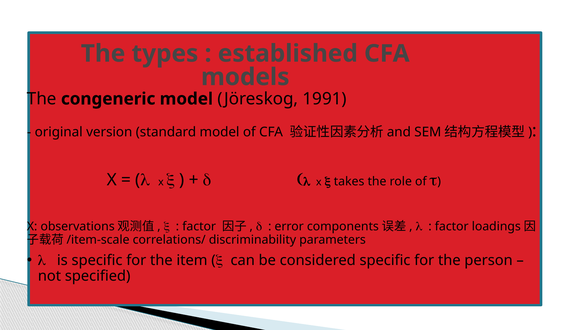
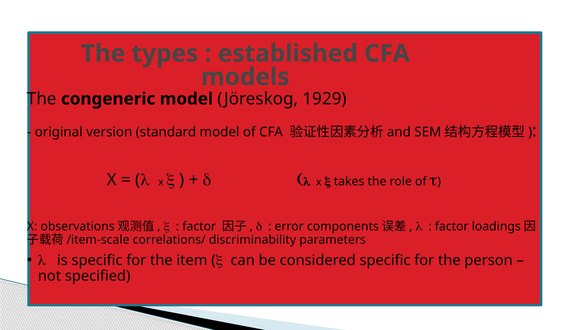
1991: 1991 -> 1929
